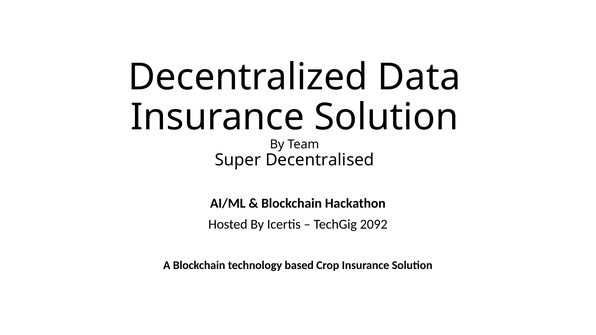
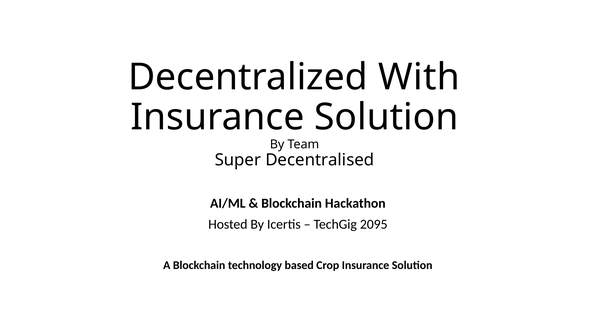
Data: Data -> With
2092: 2092 -> 2095
